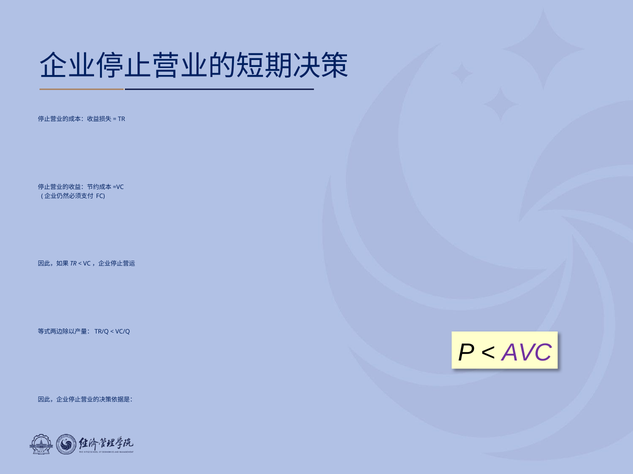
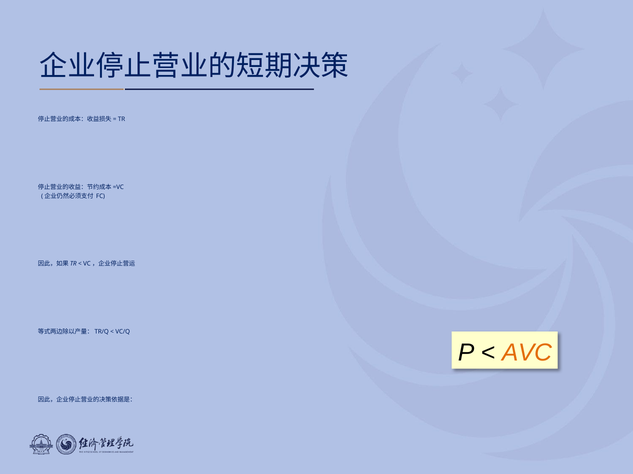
AVC colour: purple -> orange
